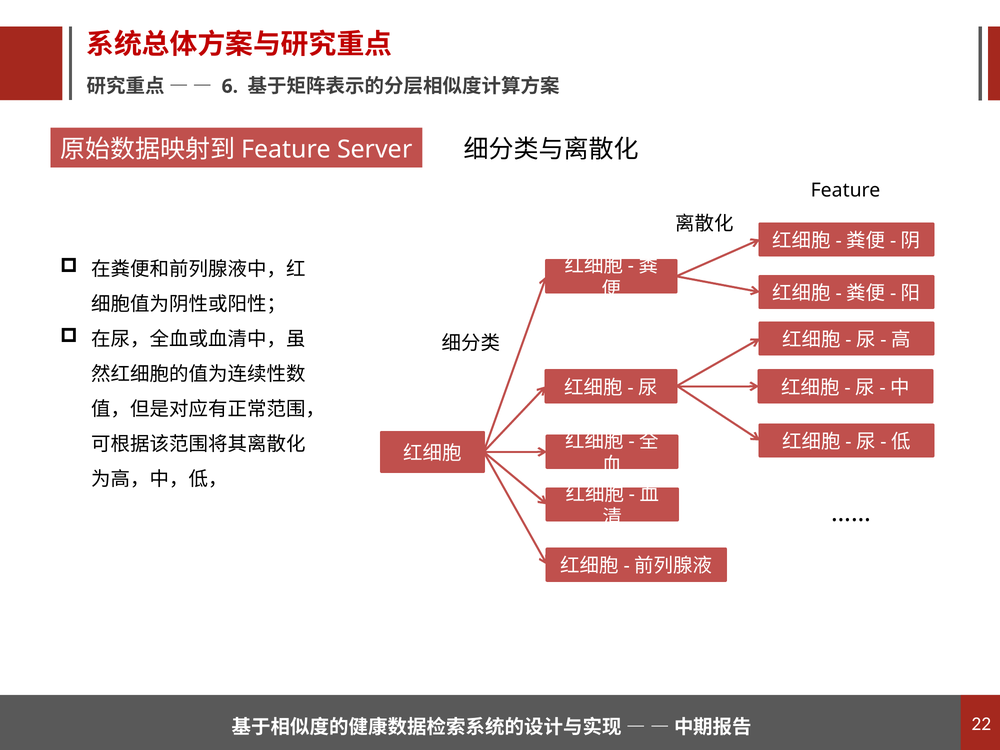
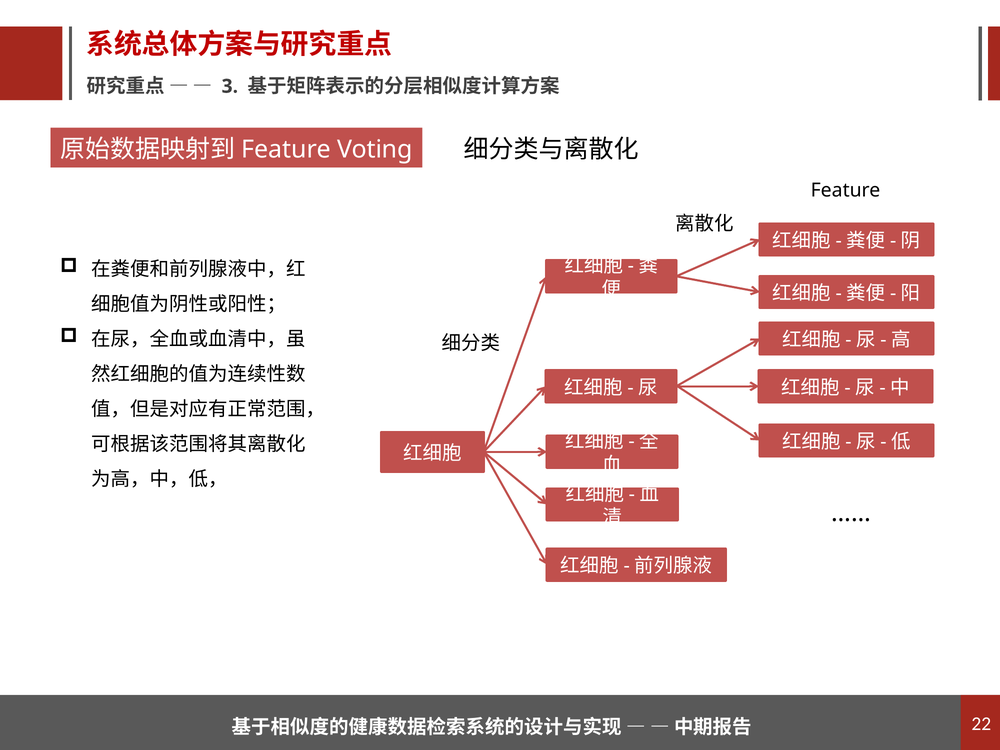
6: 6 -> 3
Server: Server -> Voting
